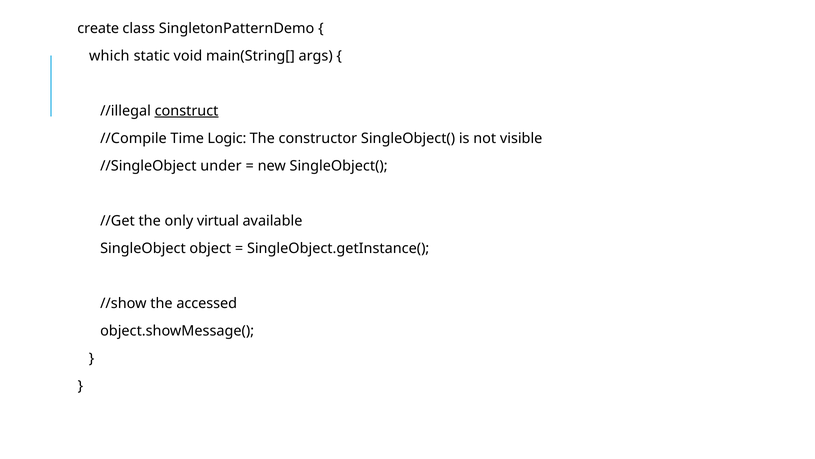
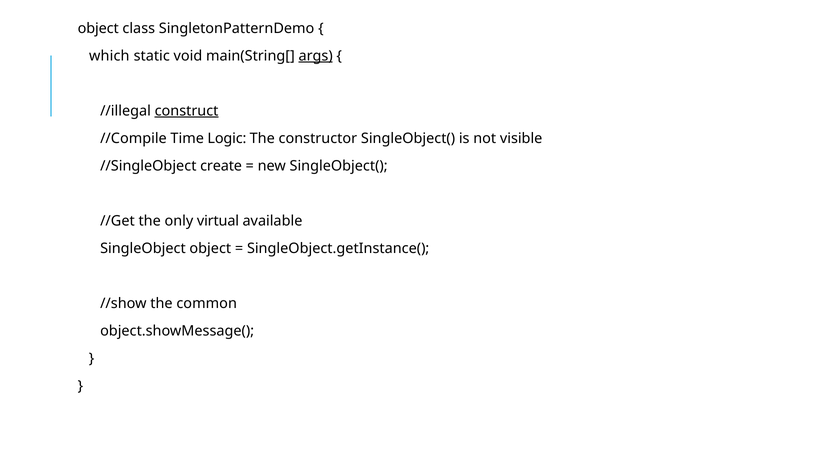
create at (98, 28): create -> object
args underline: none -> present
under: under -> create
accessed: accessed -> common
